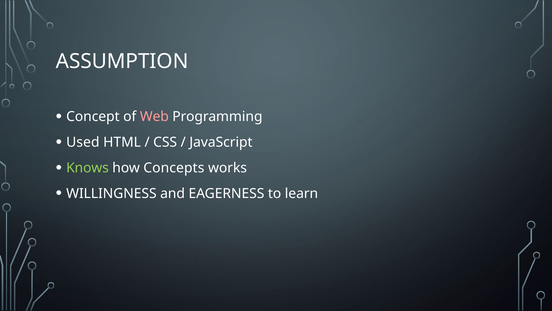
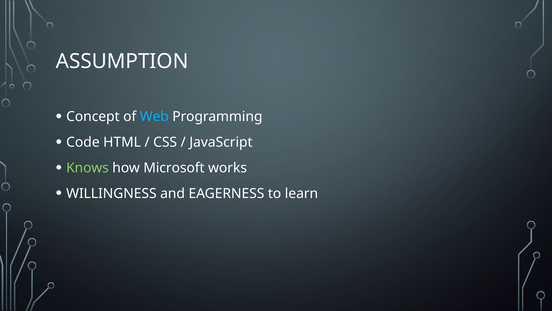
Web colour: pink -> light blue
Used: Used -> Code
Concepts: Concepts -> Microsoft
